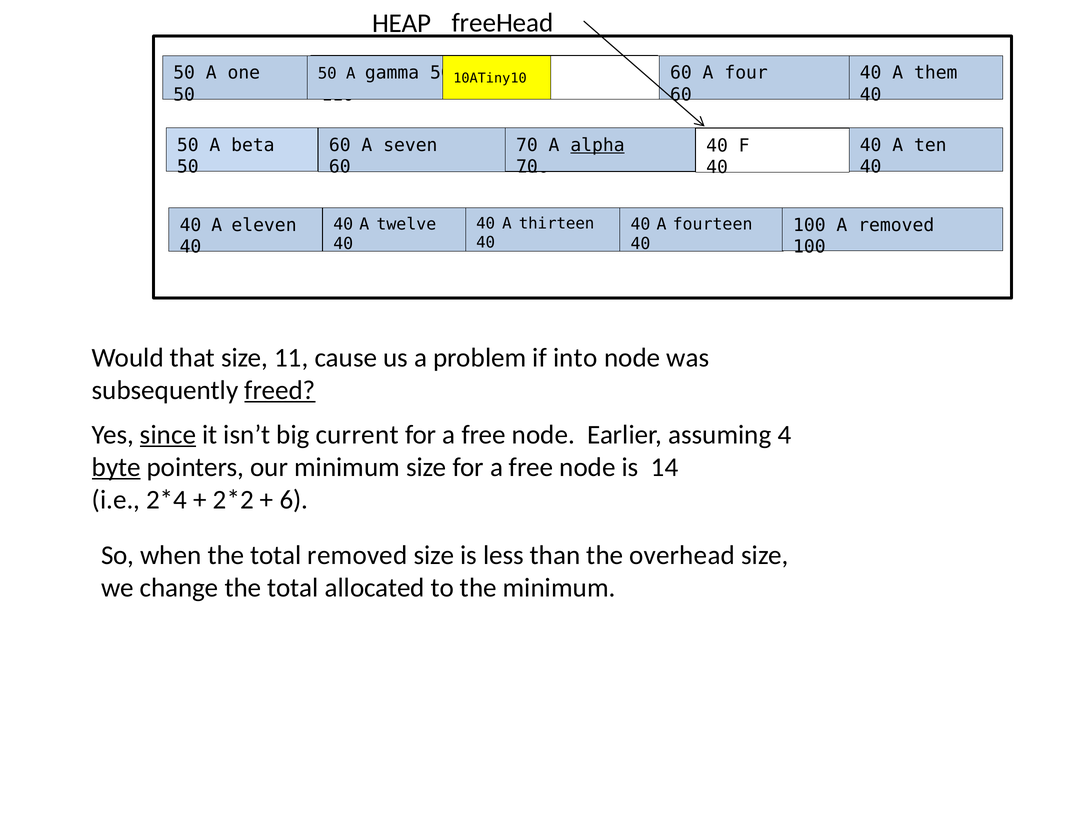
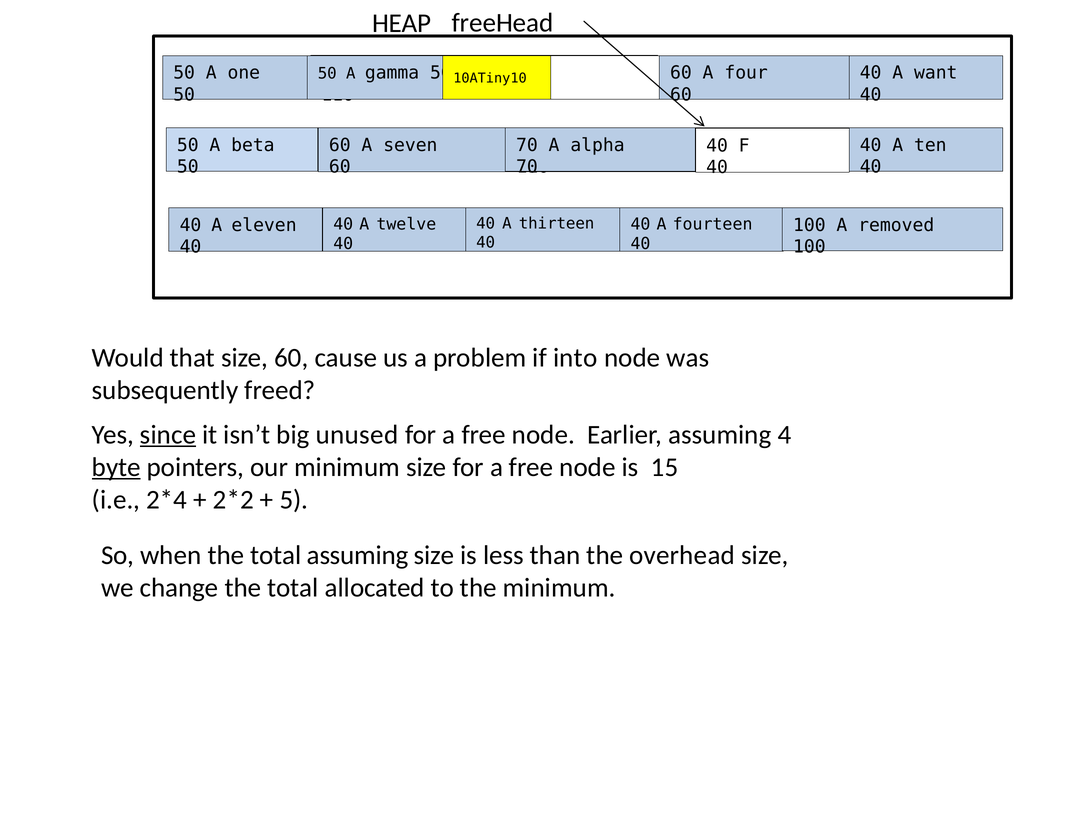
them: them -> want
alpha underline: present -> none
size 11: 11 -> 60
freed underline: present -> none
current: current -> unused
14: 14 -> 15
6: 6 -> 5
total removed: removed -> assuming
